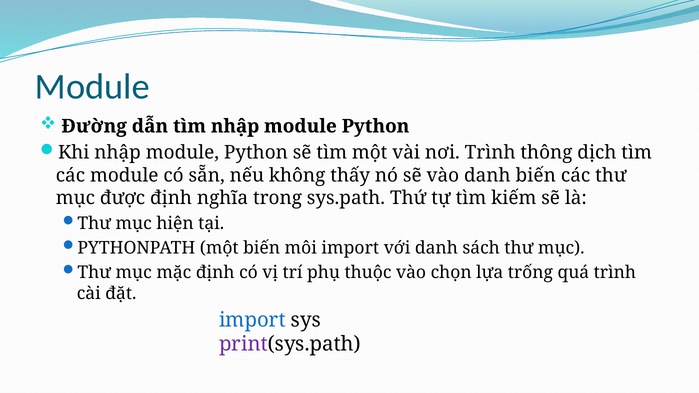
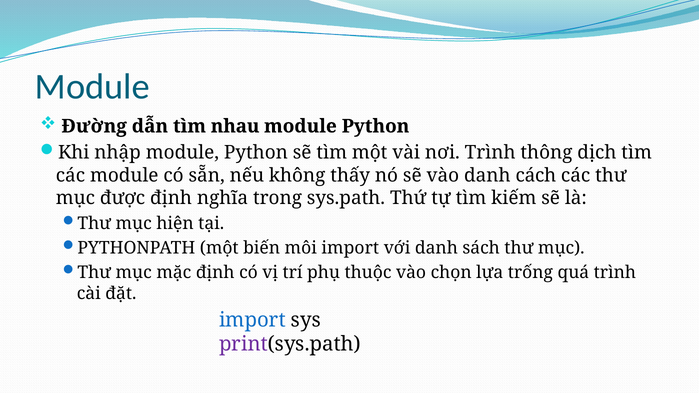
tìm nhập: nhập -> nhau
danh biến: biến -> cách
